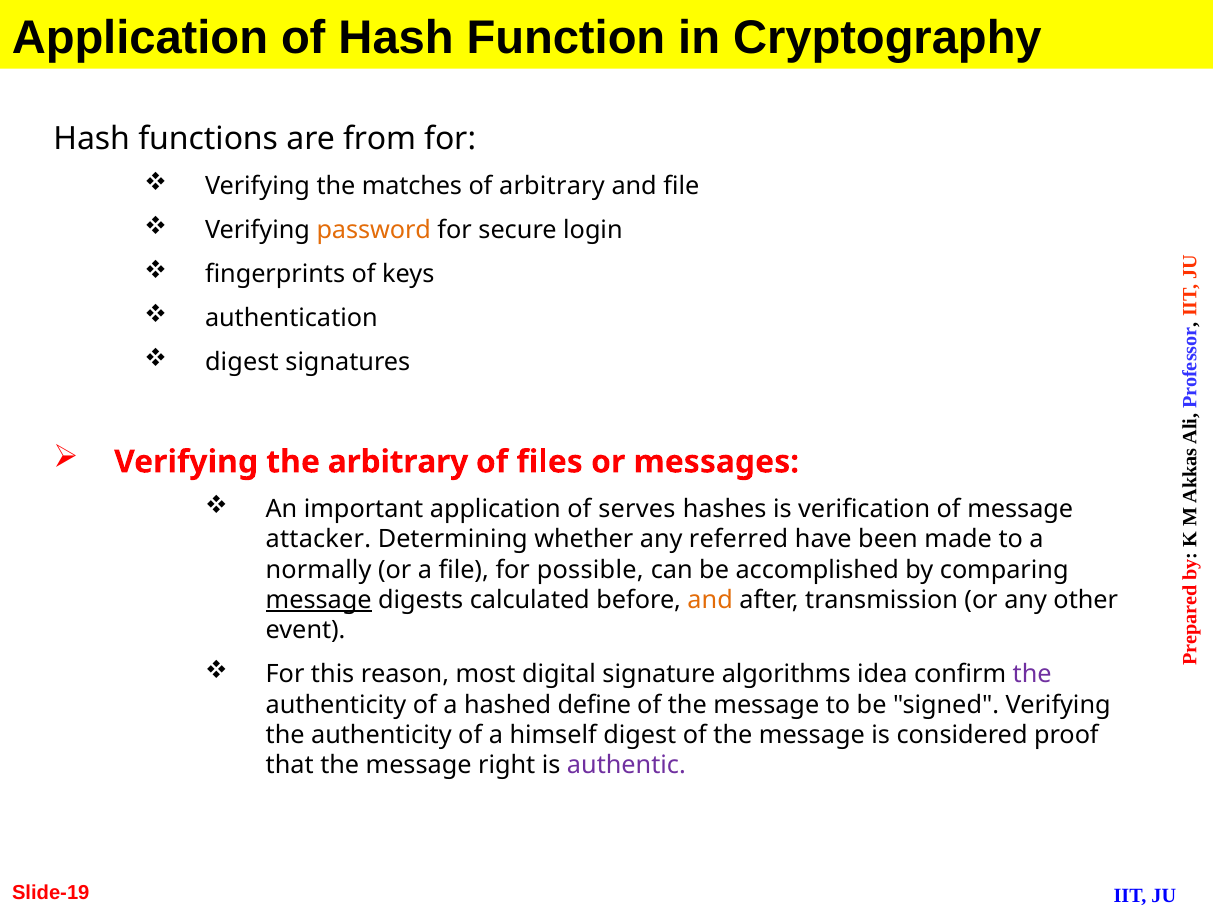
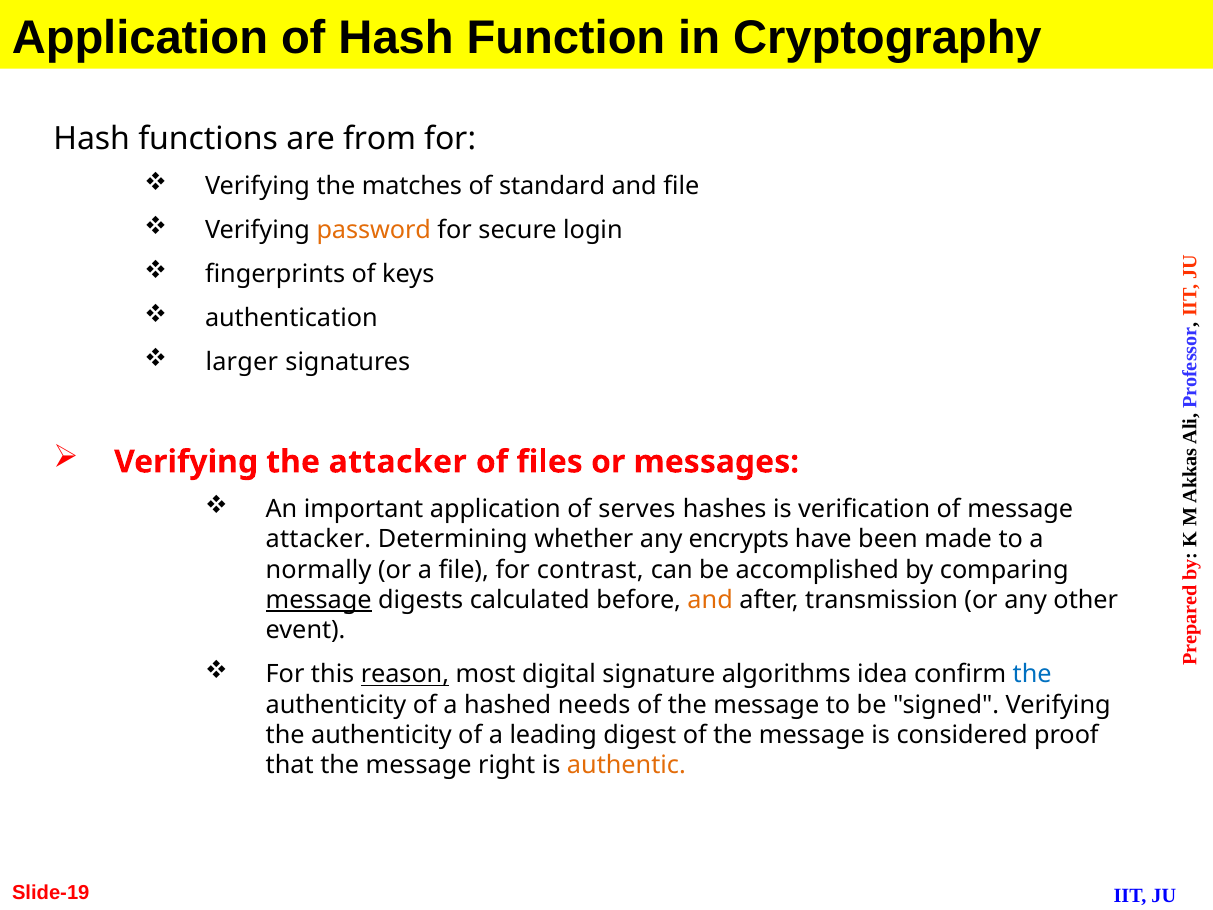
of arbitrary: arbitrary -> standard
digest at (242, 362): digest -> larger
the arbitrary: arbitrary -> attacker
referred: referred -> encrypts
possible: possible -> contrast
reason underline: none -> present
the at (1032, 674) colour: purple -> blue
define: define -> needs
himself: himself -> leading
authentic colour: purple -> orange
